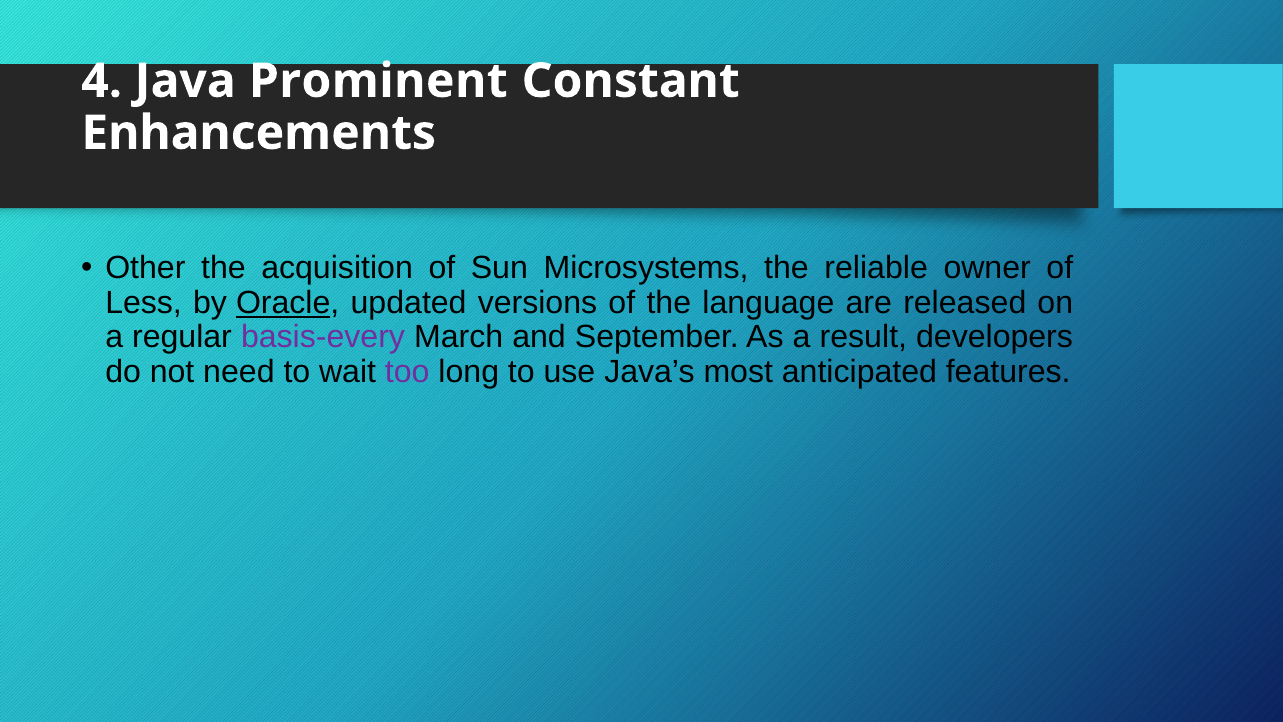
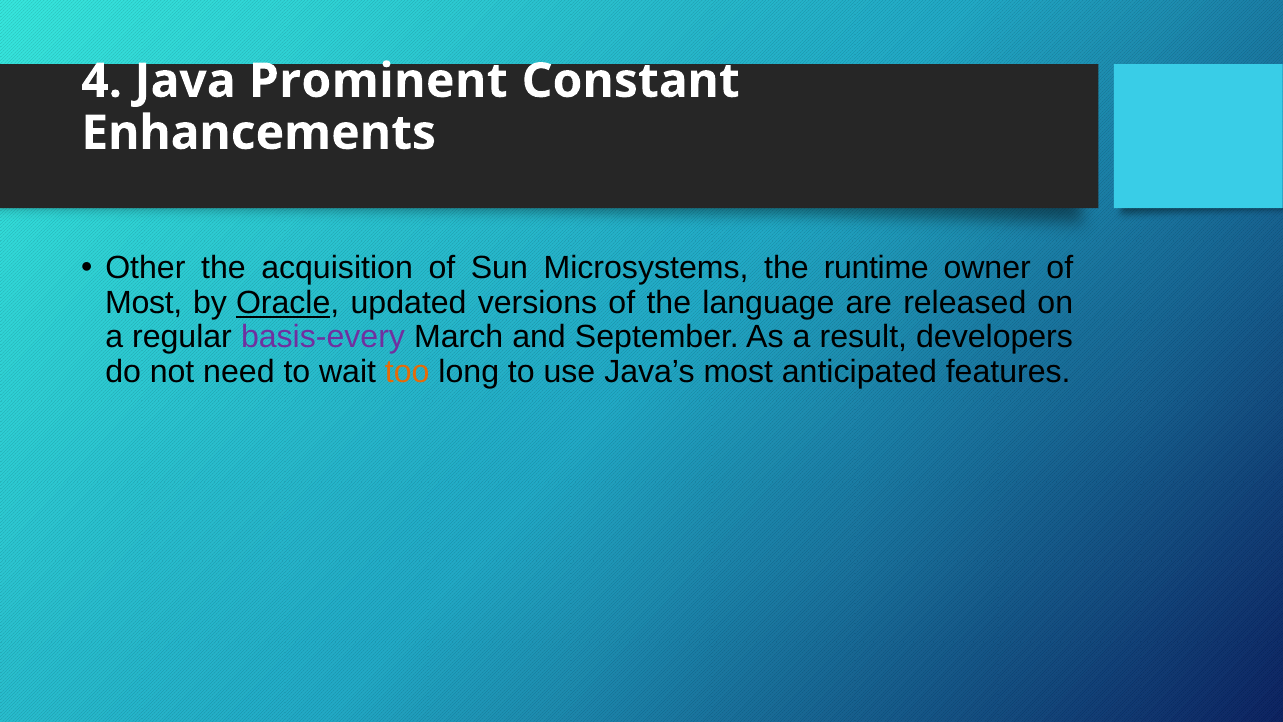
reliable: reliable -> runtime
Less at (144, 302): Less -> Most
too colour: purple -> orange
